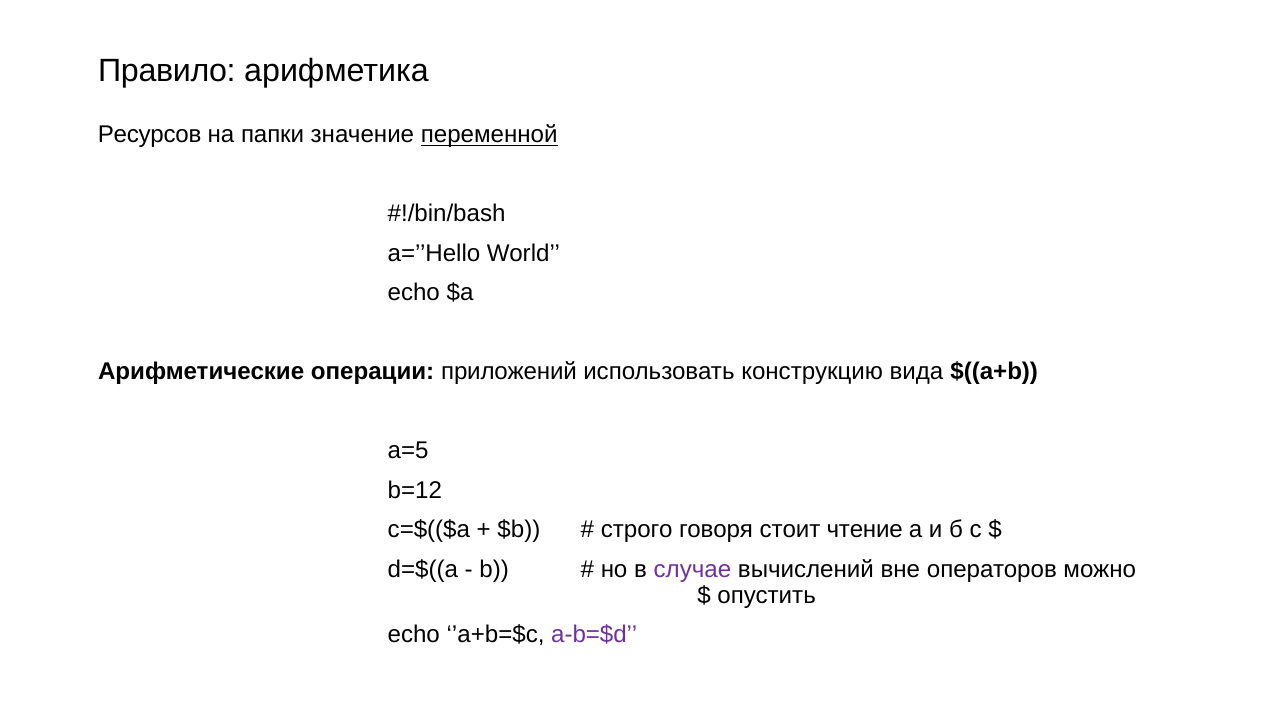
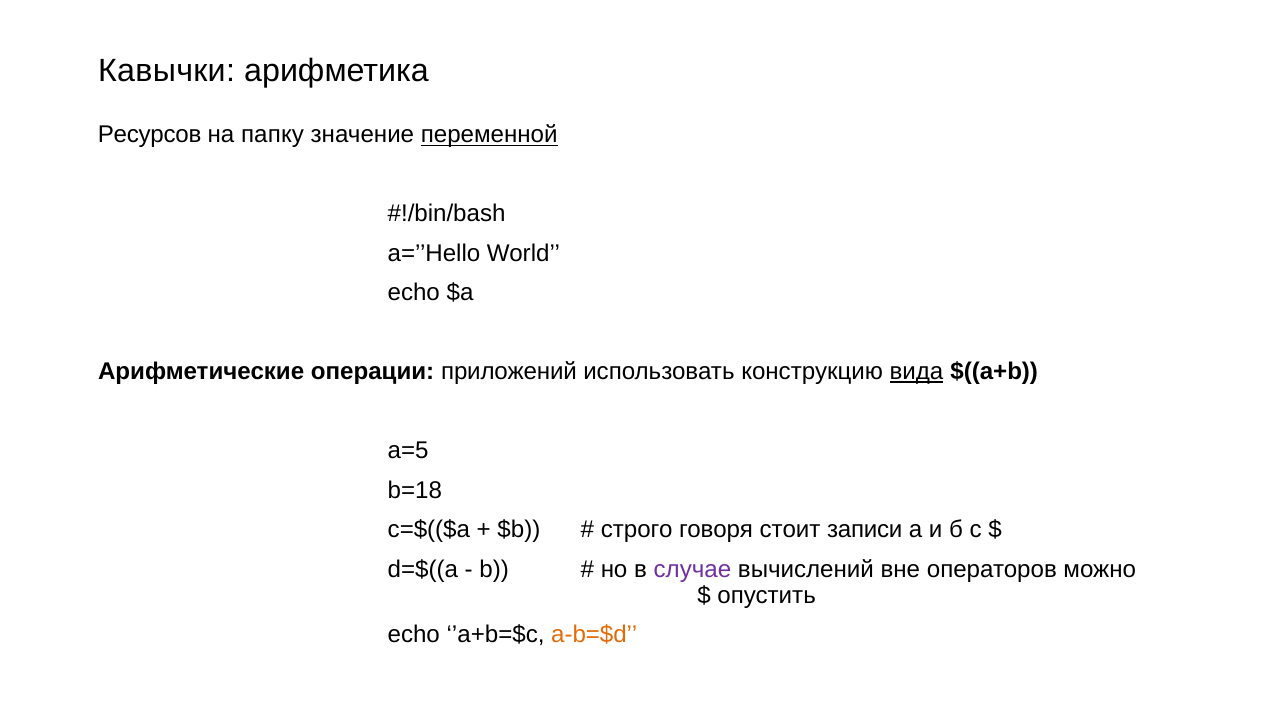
Правило: Правило -> Кавычки
папки: папки -> папку
вида underline: none -> present
b=12: b=12 -> b=18
чтение: чтение -> записи
a-b=$d colour: purple -> orange
